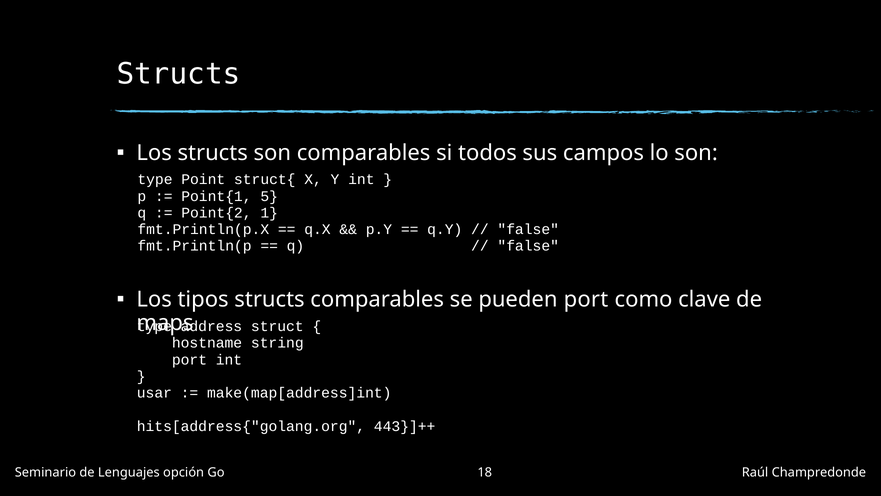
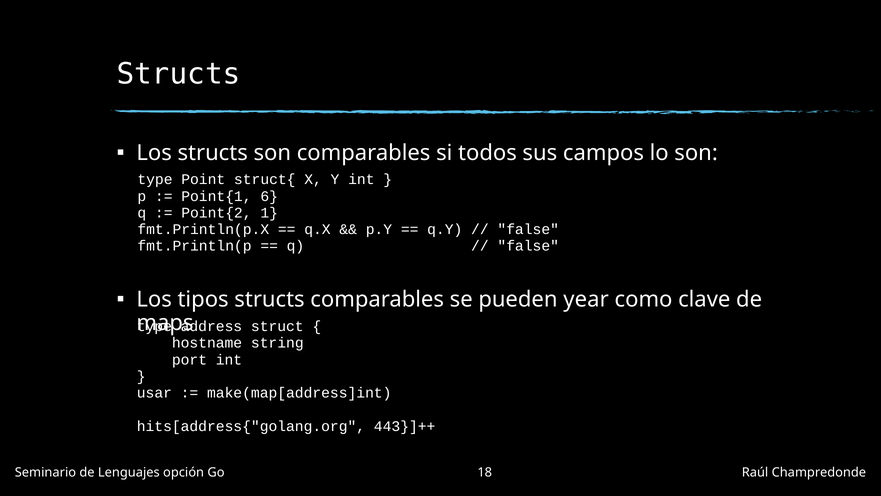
5: 5 -> 6
pueden port: port -> year
